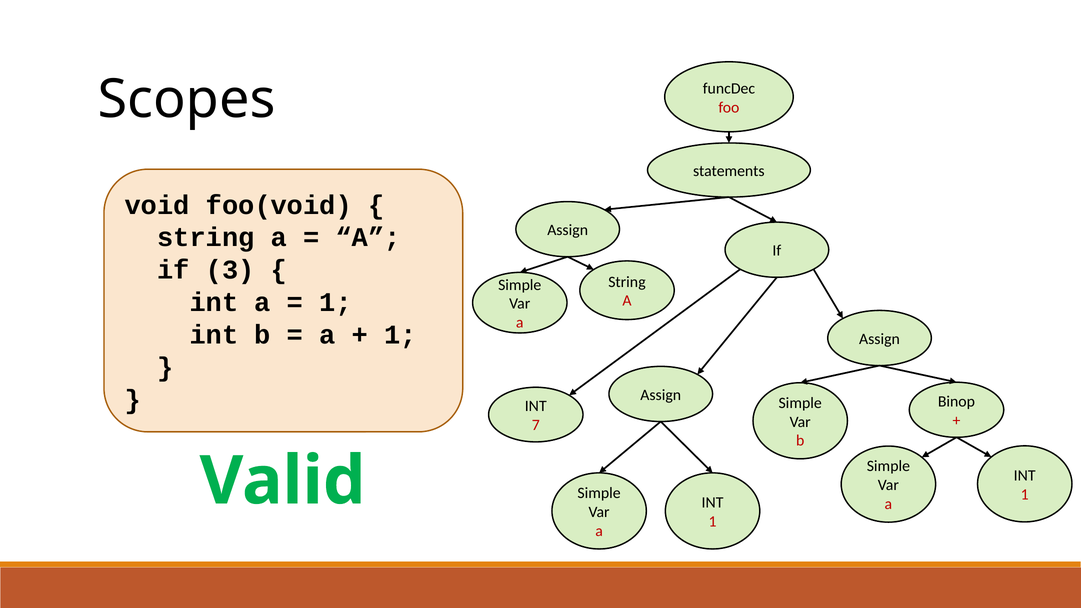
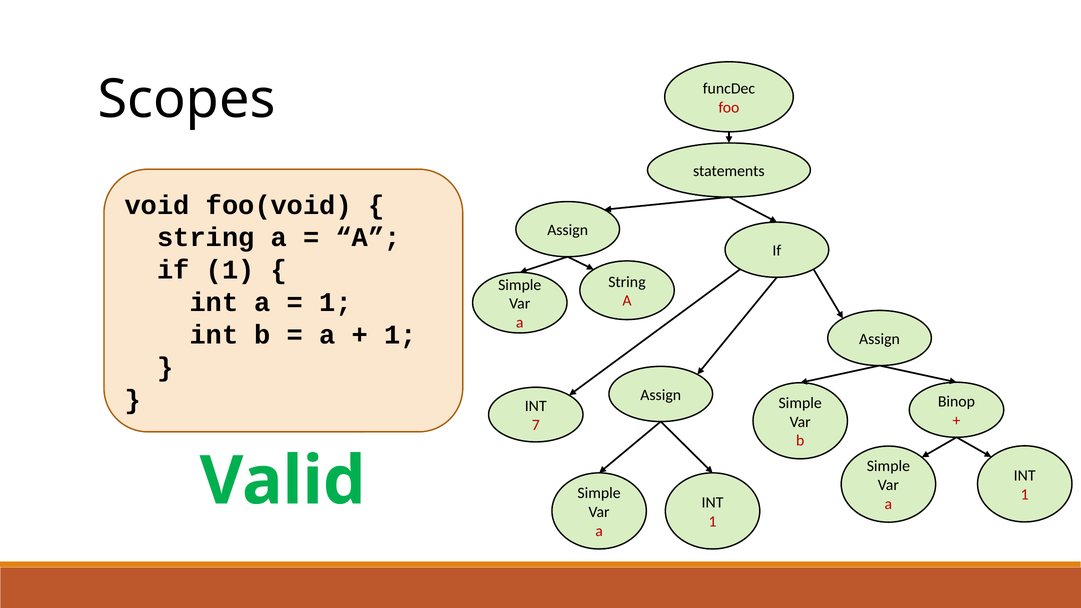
if 3: 3 -> 1
